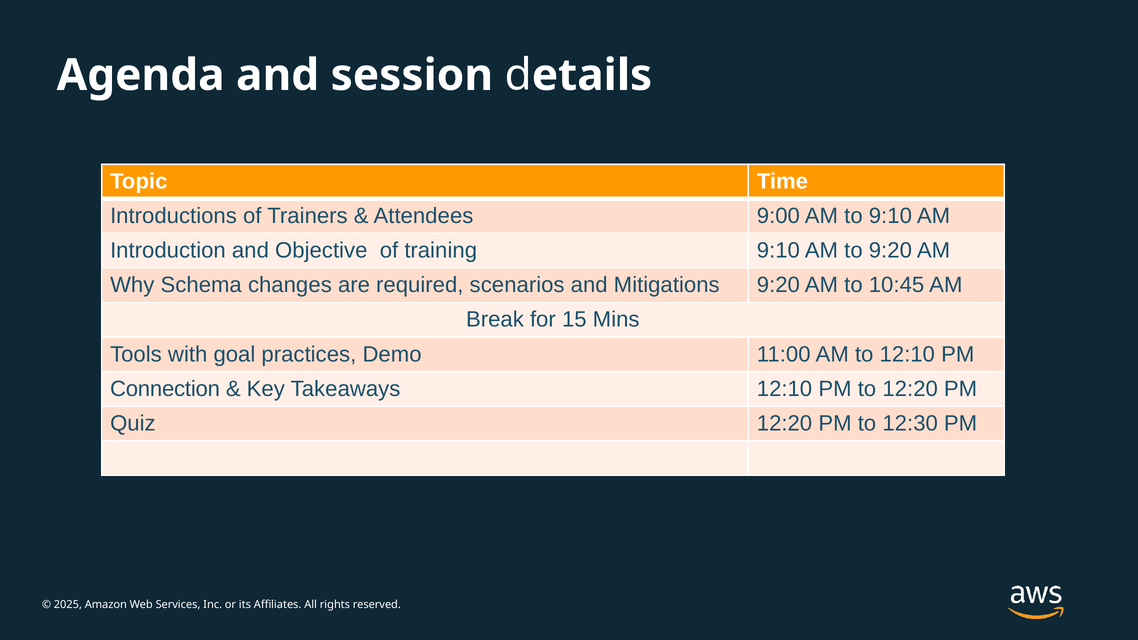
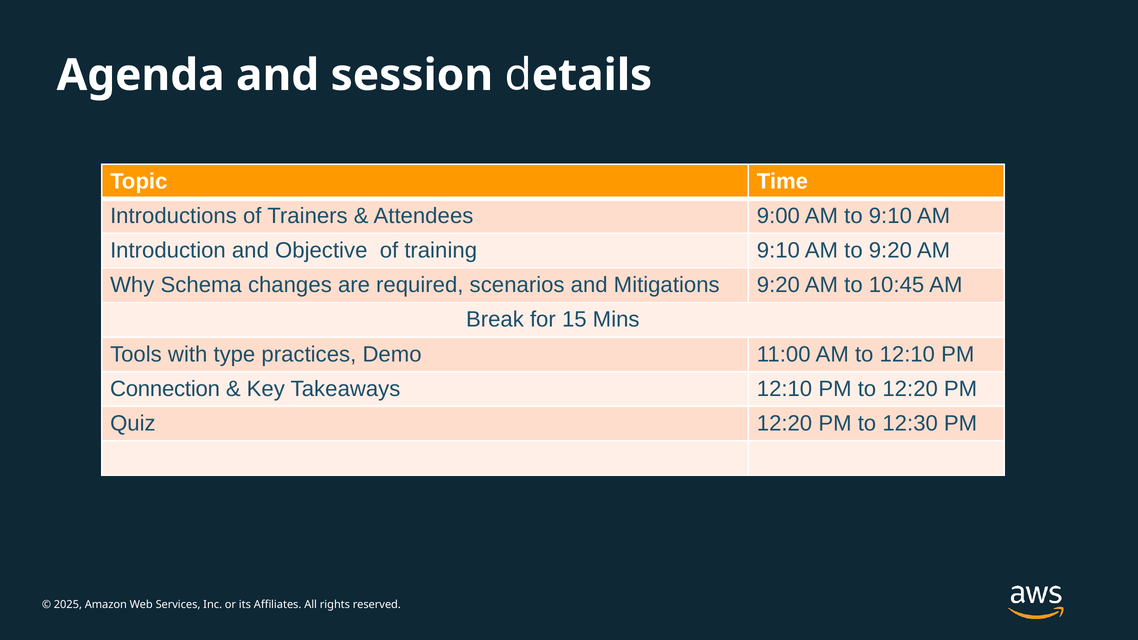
goal: goal -> type
